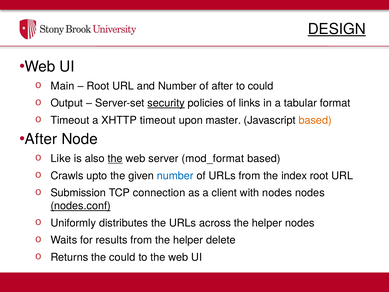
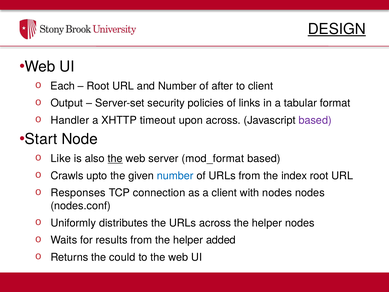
Main: Main -> Each
to could: could -> client
security underline: present -> none
Timeout at (70, 120): Timeout -> Handler
upon master: master -> across
based at (315, 120) colour: orange -> purple
After at (41, 139): After -> Start
Submission: Submission -> Responses
nodes.conf underline: present -> none
delete: delete -> added
